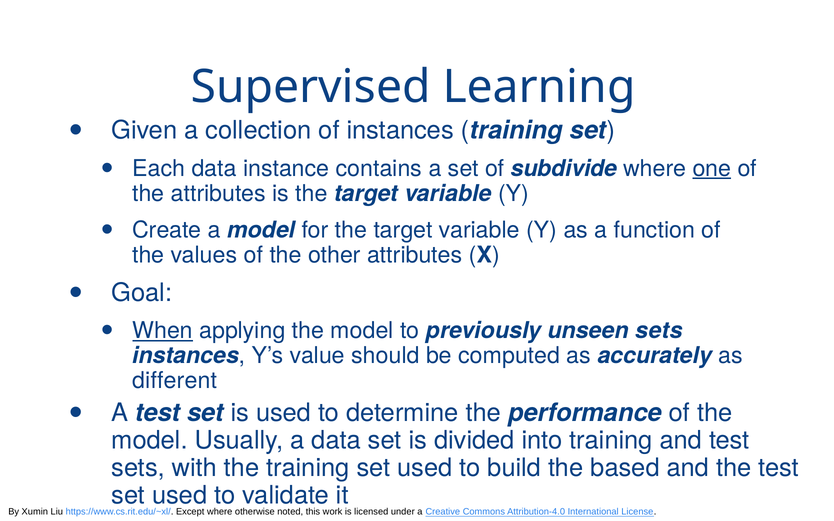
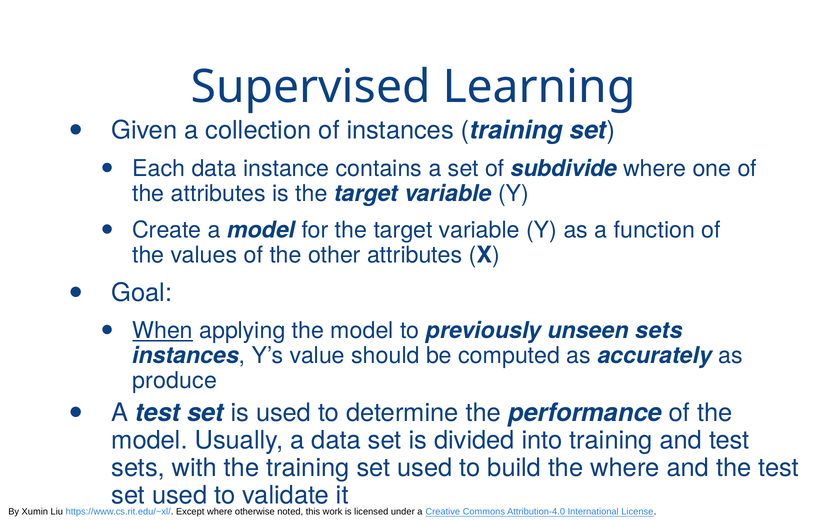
one underline: present -> none
different: different -> produce
the based: based -> where
